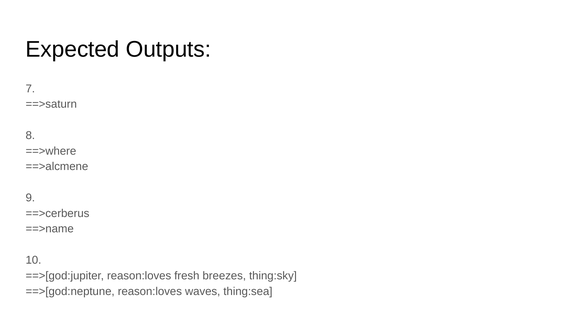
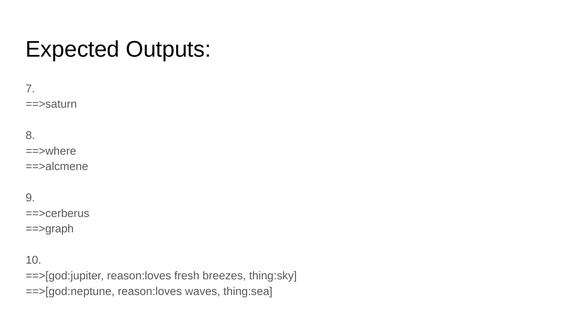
==>name: ==>name -> ==>graph
